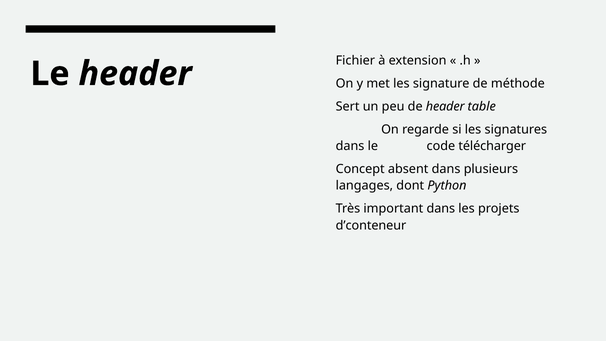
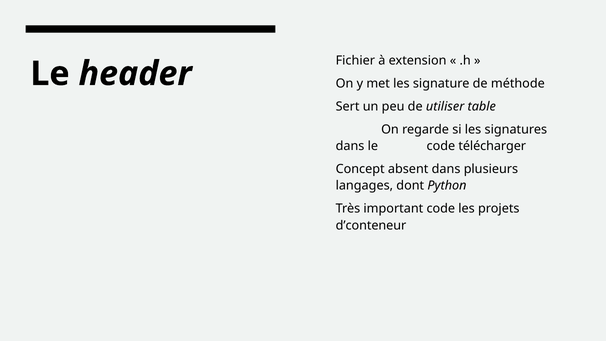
de header: header -> utiliser
important dans: dans -> code
